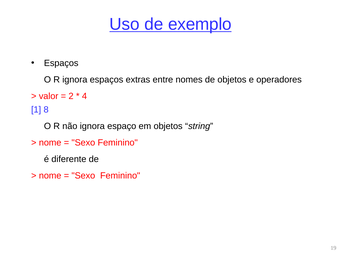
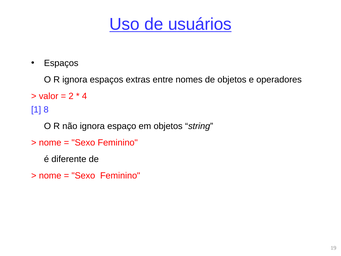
exemplo: exemplo -> usuários
